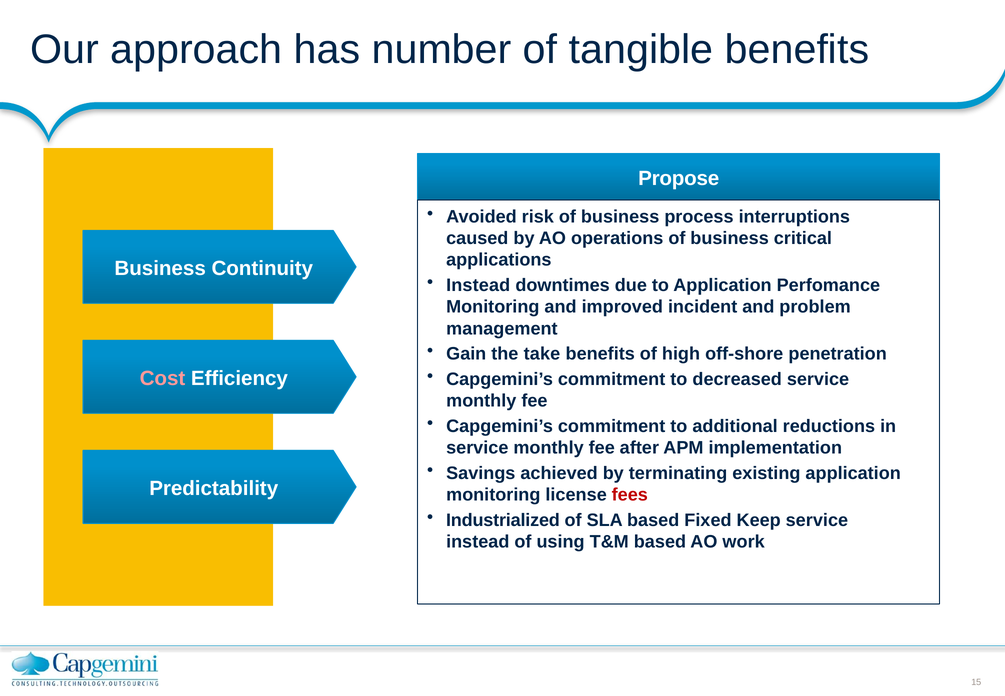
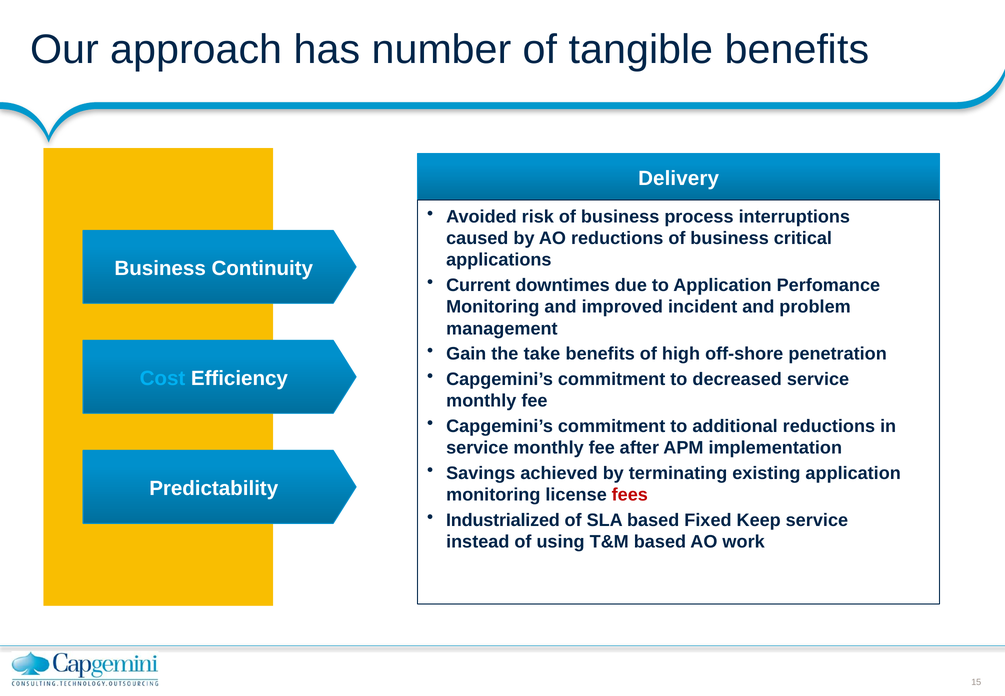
Propose: Propose -> Delivery
AO operations: operations -> reductions
Instead at (478, 285): Instead -> Current
Cost colour: pink -> light blue
